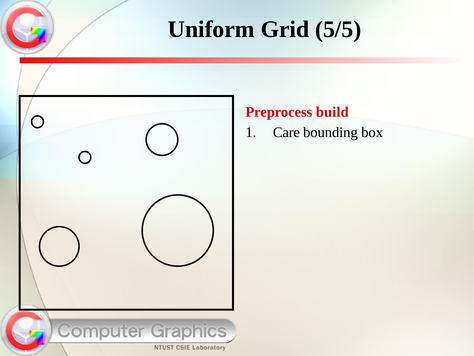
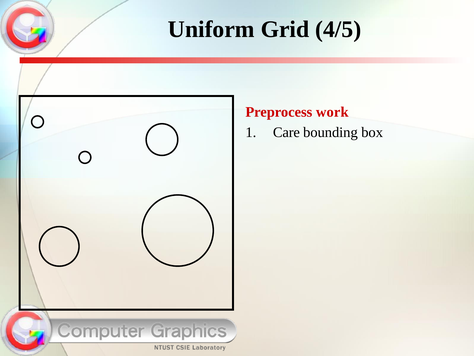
5/5: 5/5 -> 4/5
build: build -> work
